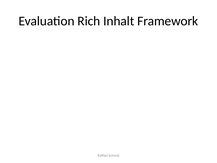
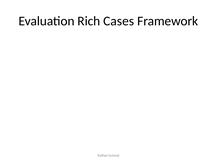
Inhalt: Inhalt -> Cases
